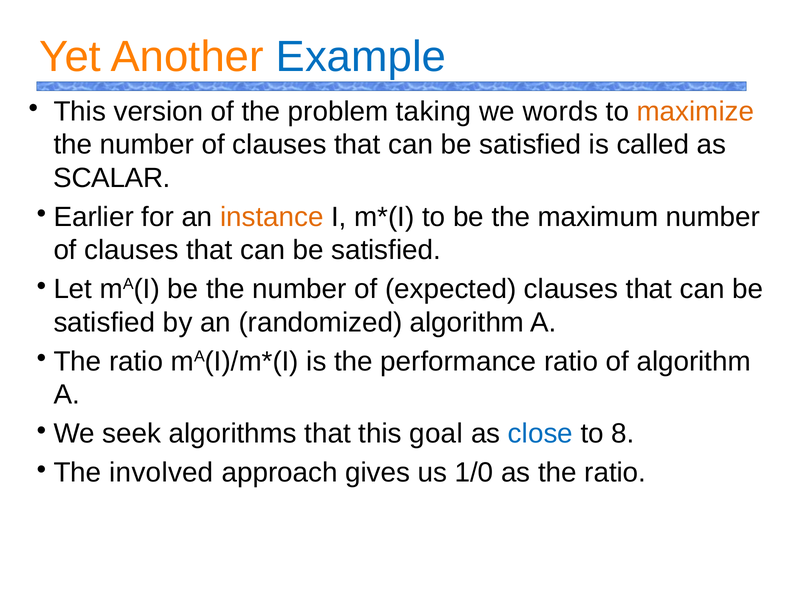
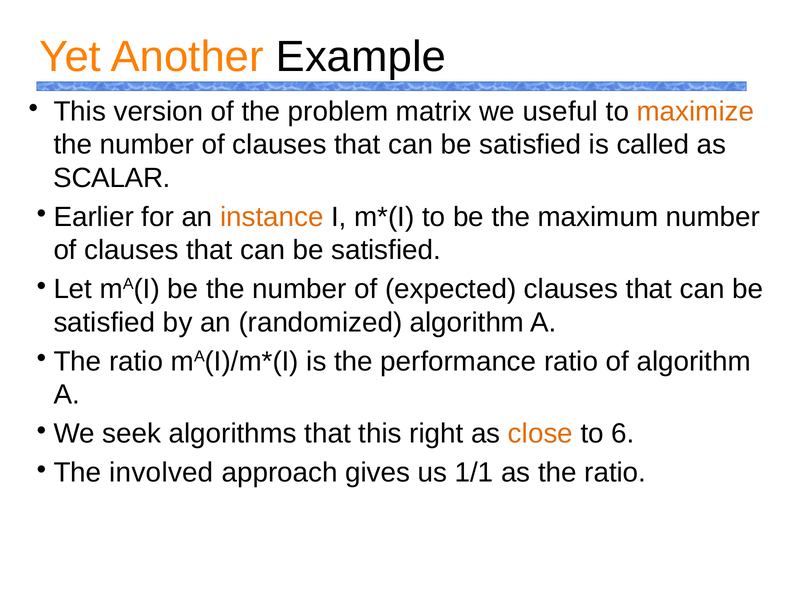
Example colour: blue -> black
taking: taking -> matrix
words: words -> useful
goal: goal -> right
close colour: blue -> orange
8: 8 -> 6
1/0: 1/0 -> 1/1
